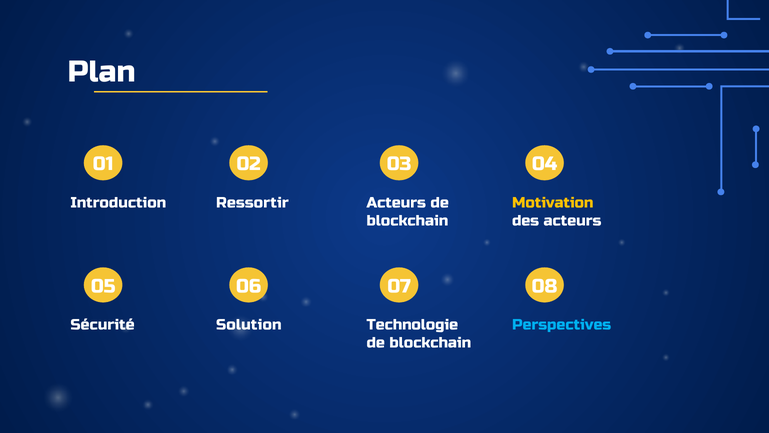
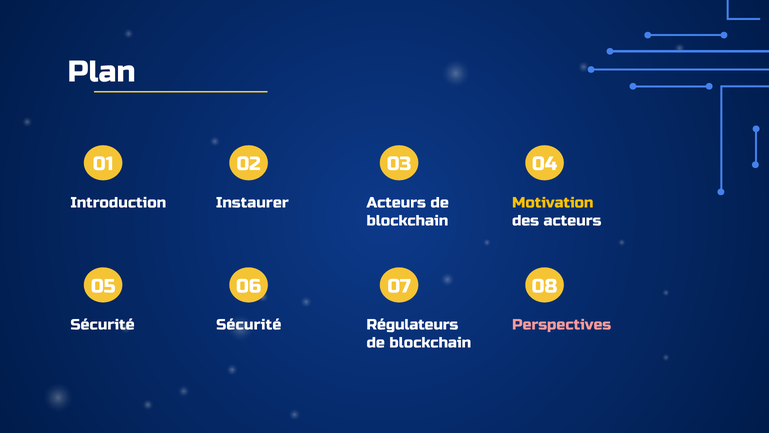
Ressortir: Ressortir -> Instaurer
Solution at (249, 324): Solution -> Sécurité
Technologie: Technologie -> Régulateurs
Perspectives colour: light blue -> pink
